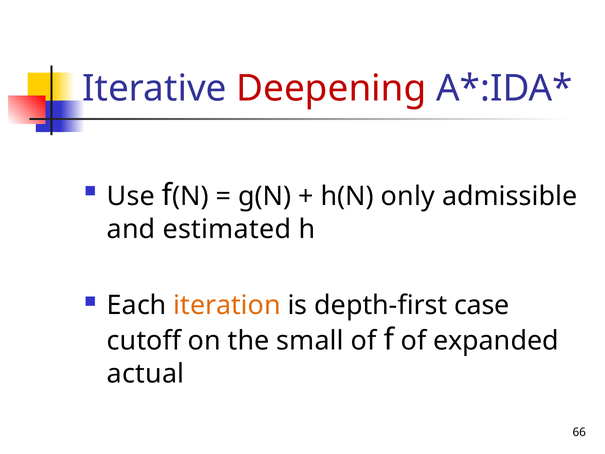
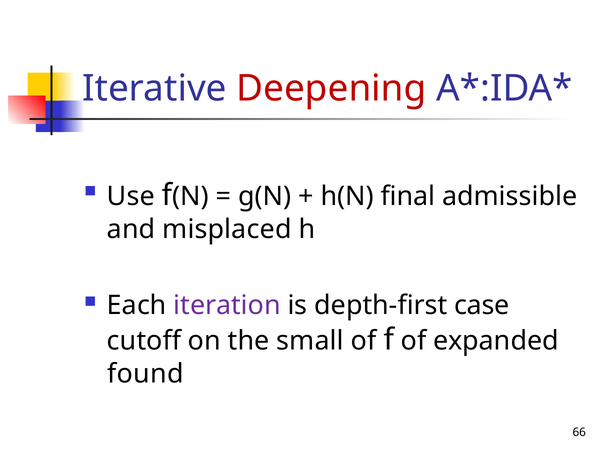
only: only -> final
estimated: estimated -> misplaced
iteration colour: orange -> purple
actual: actual -> found
